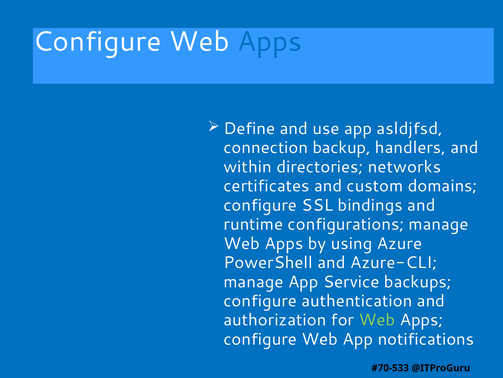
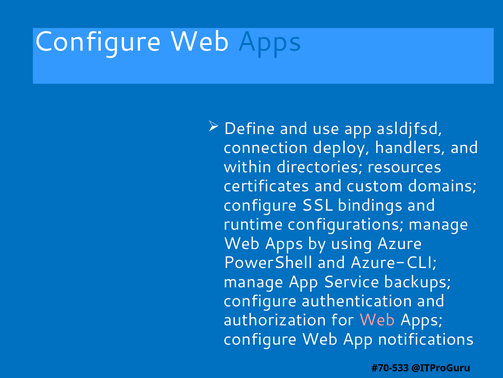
backup: backup -> deploy
networks: networks -> resources
Web at (377, 319) colour: light green -> pink
